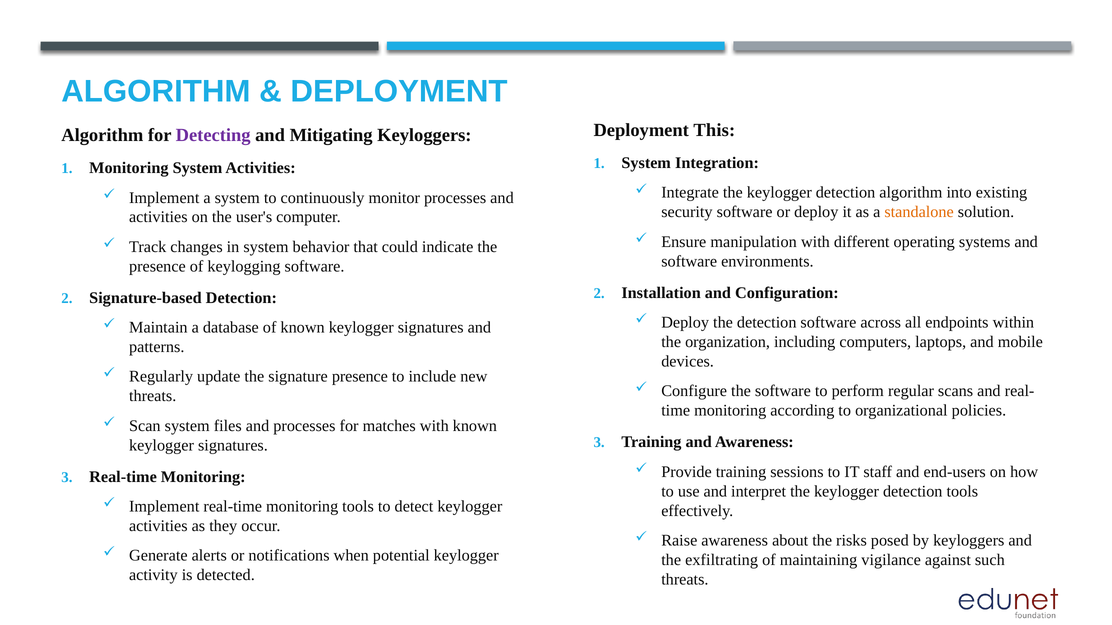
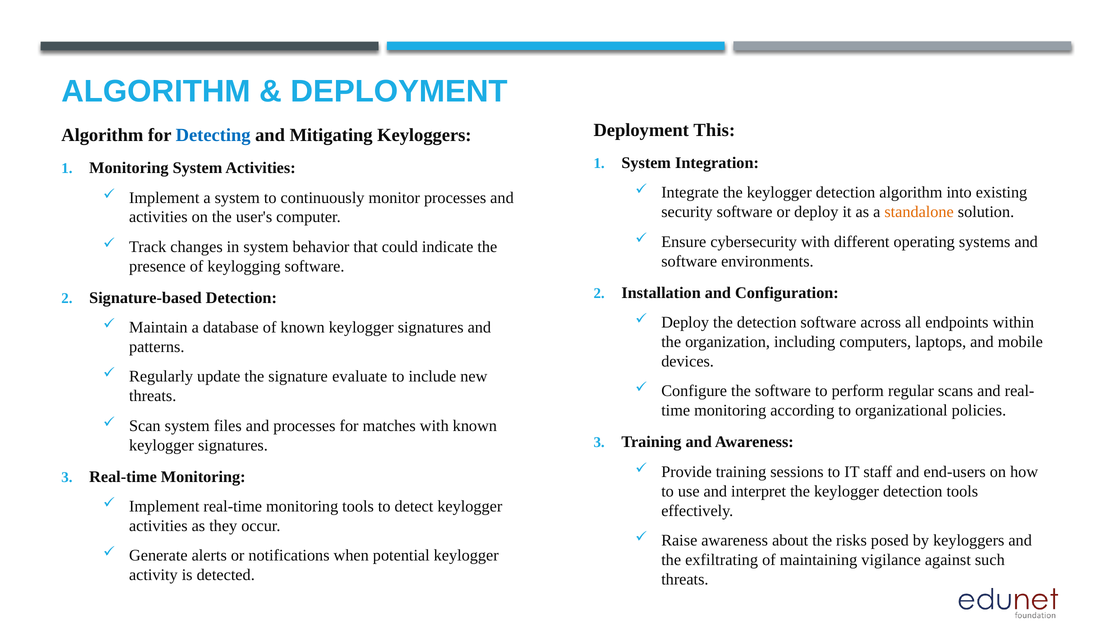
Detecting colour: purple -> blue
manipulation: manipulation -> cybersecurity
signature presence: presence -> evaluate
